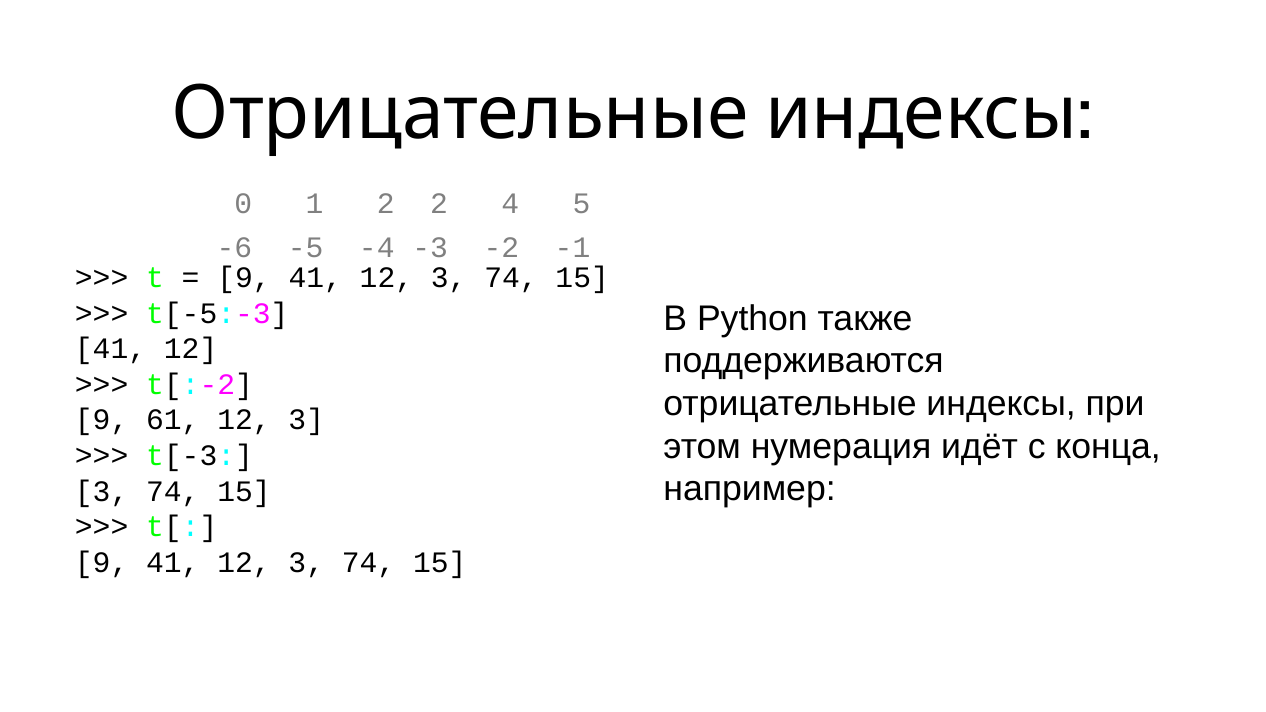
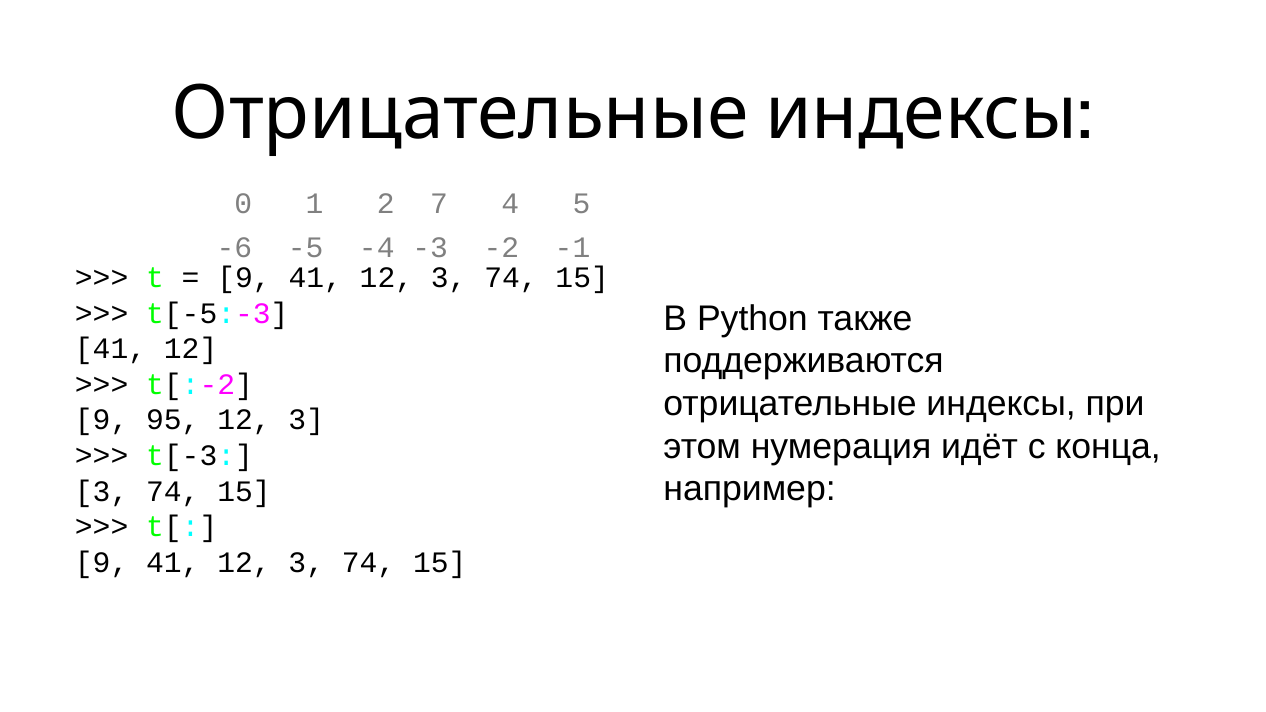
2 2: 2 -> 7
61: 61 -> 95
